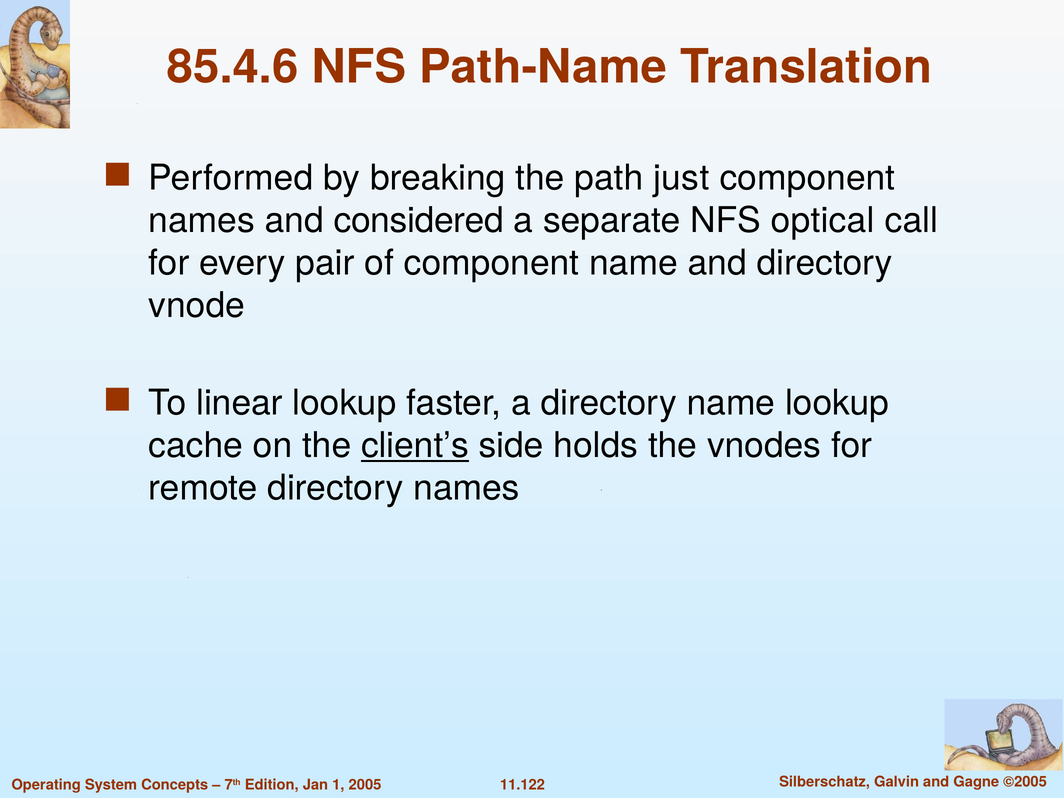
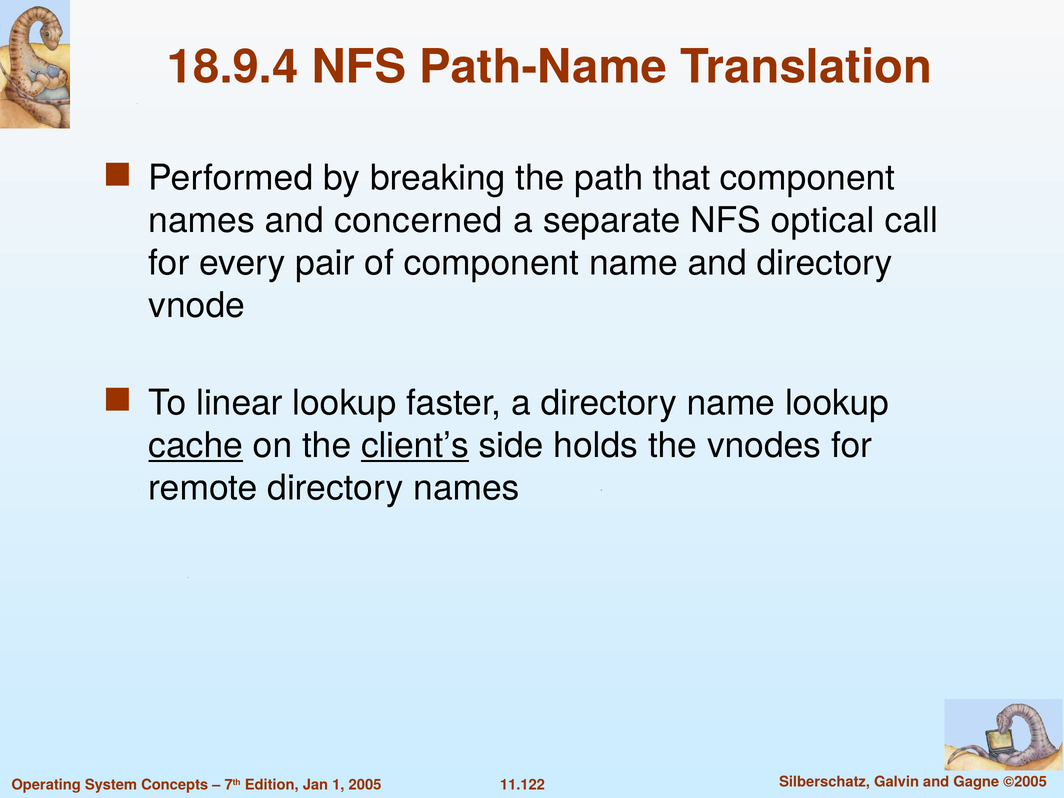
85.4.6: 85.4.6 -> 18.9.4
just: just -> that
considered: considered -> concerned
cache underline: none -> present
